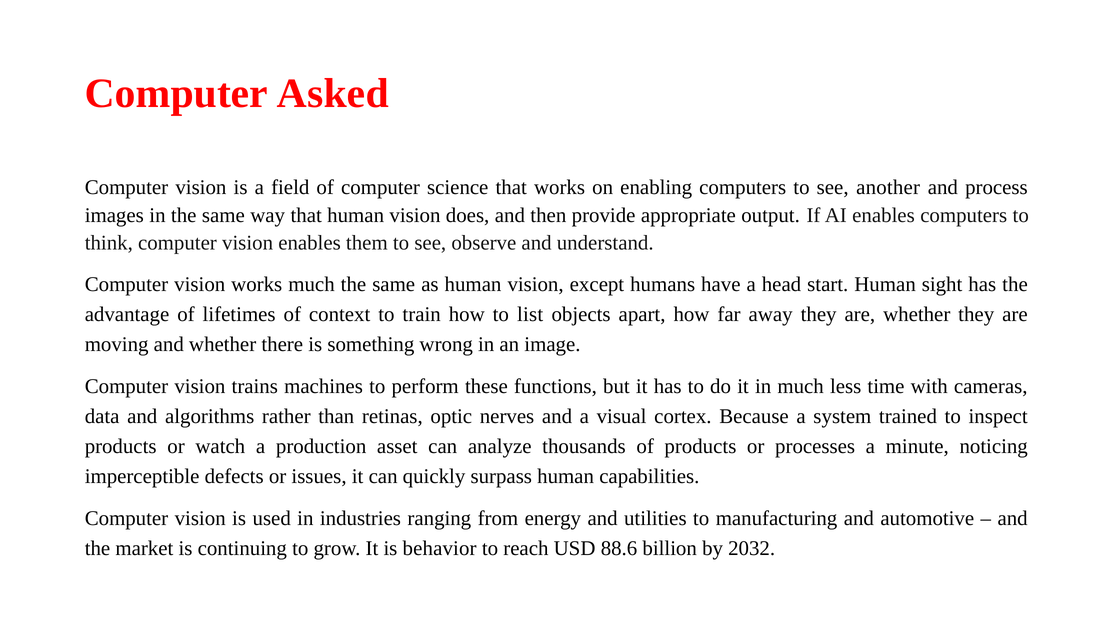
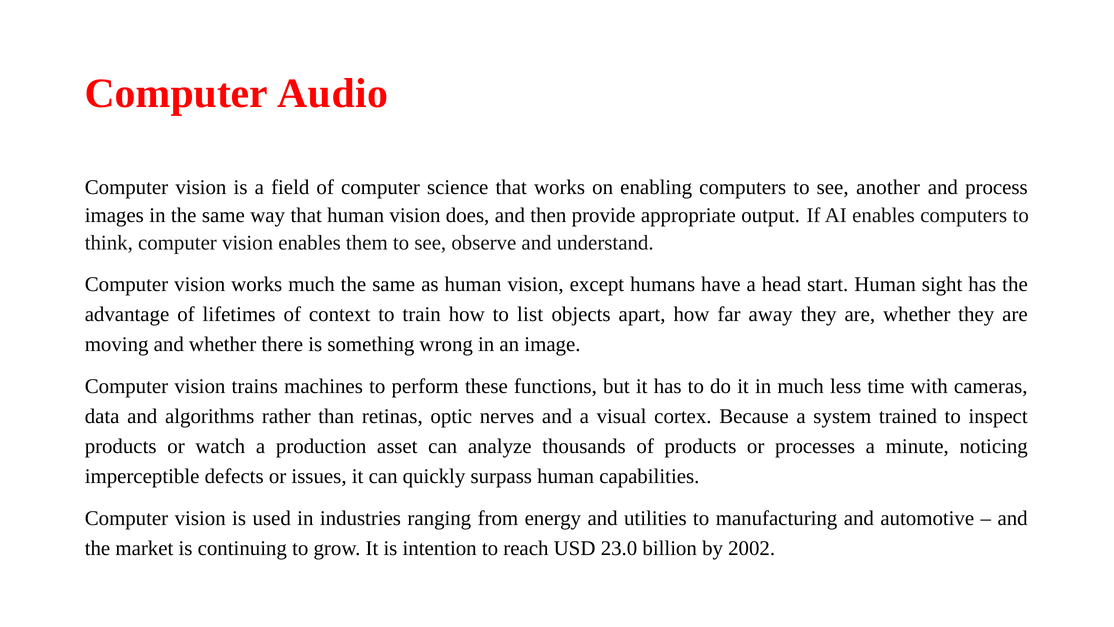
Asked: Asked -> Audio
behavior: behavior -> intention
88.6: 88.6 -> 23.0
2032: 2032 -> 2002
